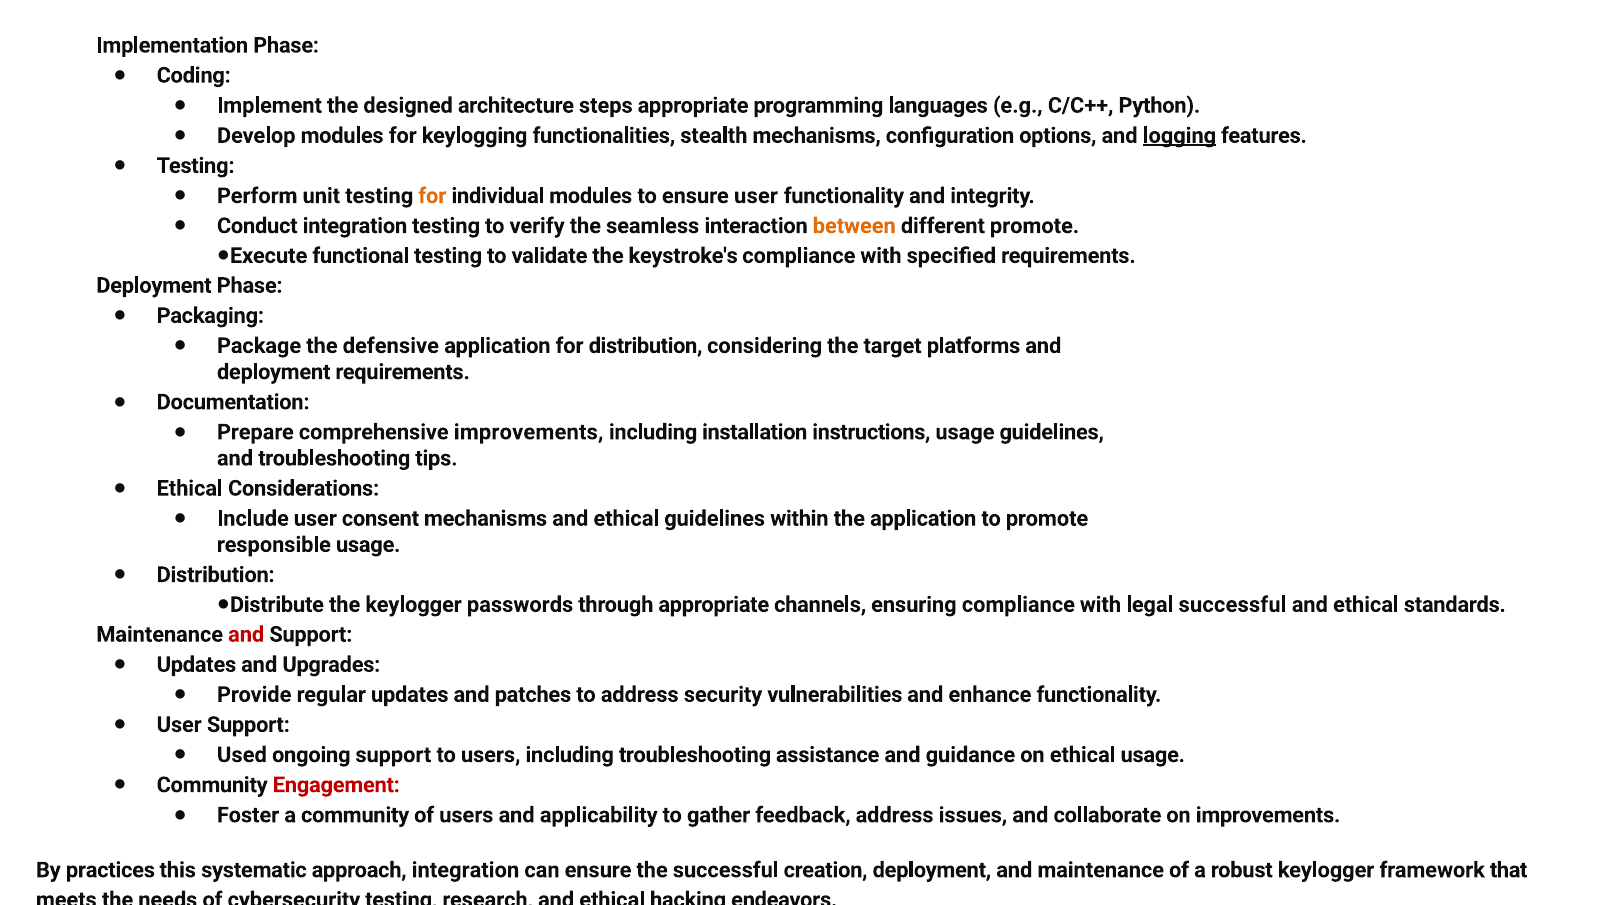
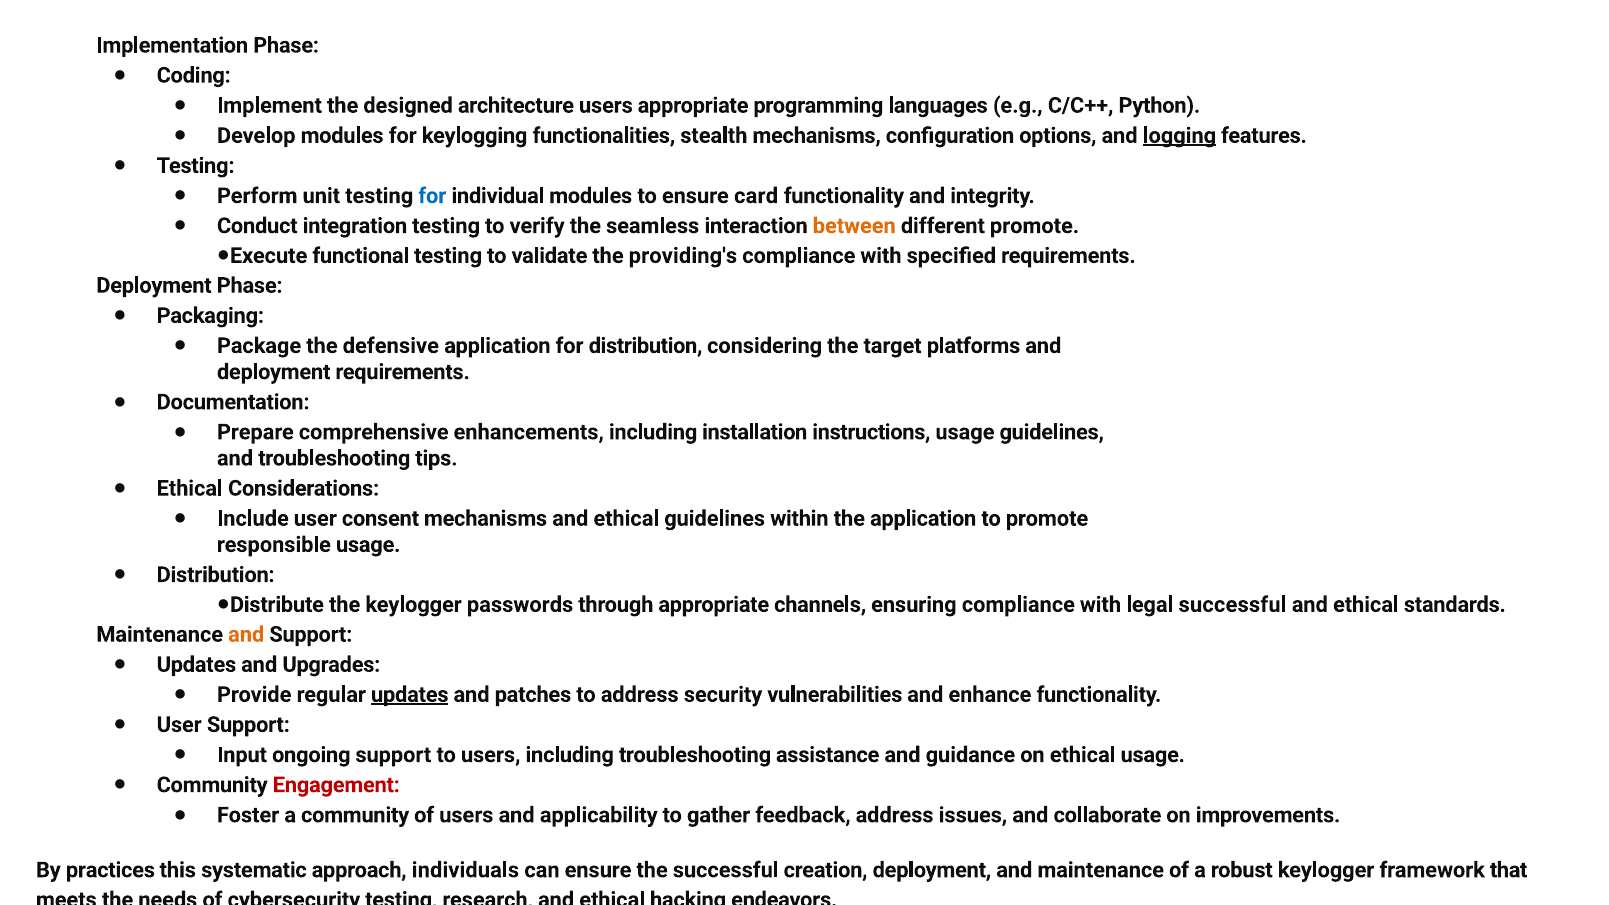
architecture steps: steps -> users
for at (432, 196) colour: orange -> blue
ensure user: user -> card
keystroke's: keystroke's -> providing's
comprehensive improvements: improvements -> enhancements
and at (246, 635) colour: red -> orange
updates at (410, 695) underline: none -> present
Used: Used -> Input
approach integration: integration -> individuals
